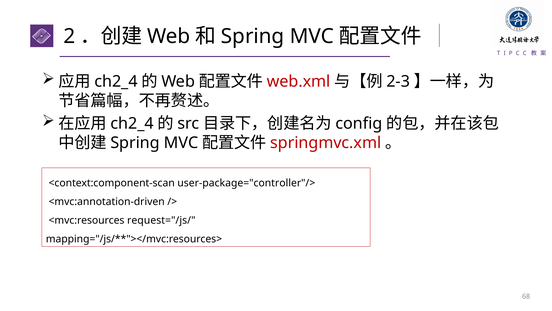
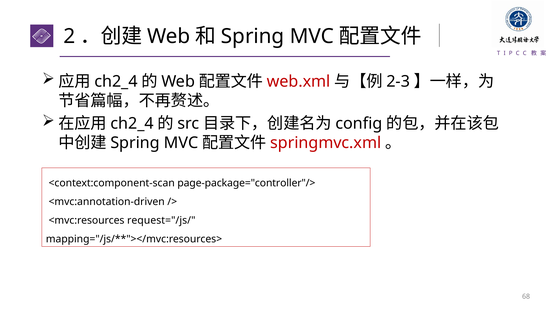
user-package="controller"/>: user-package="controller"/> -> page-package="controller"/>
